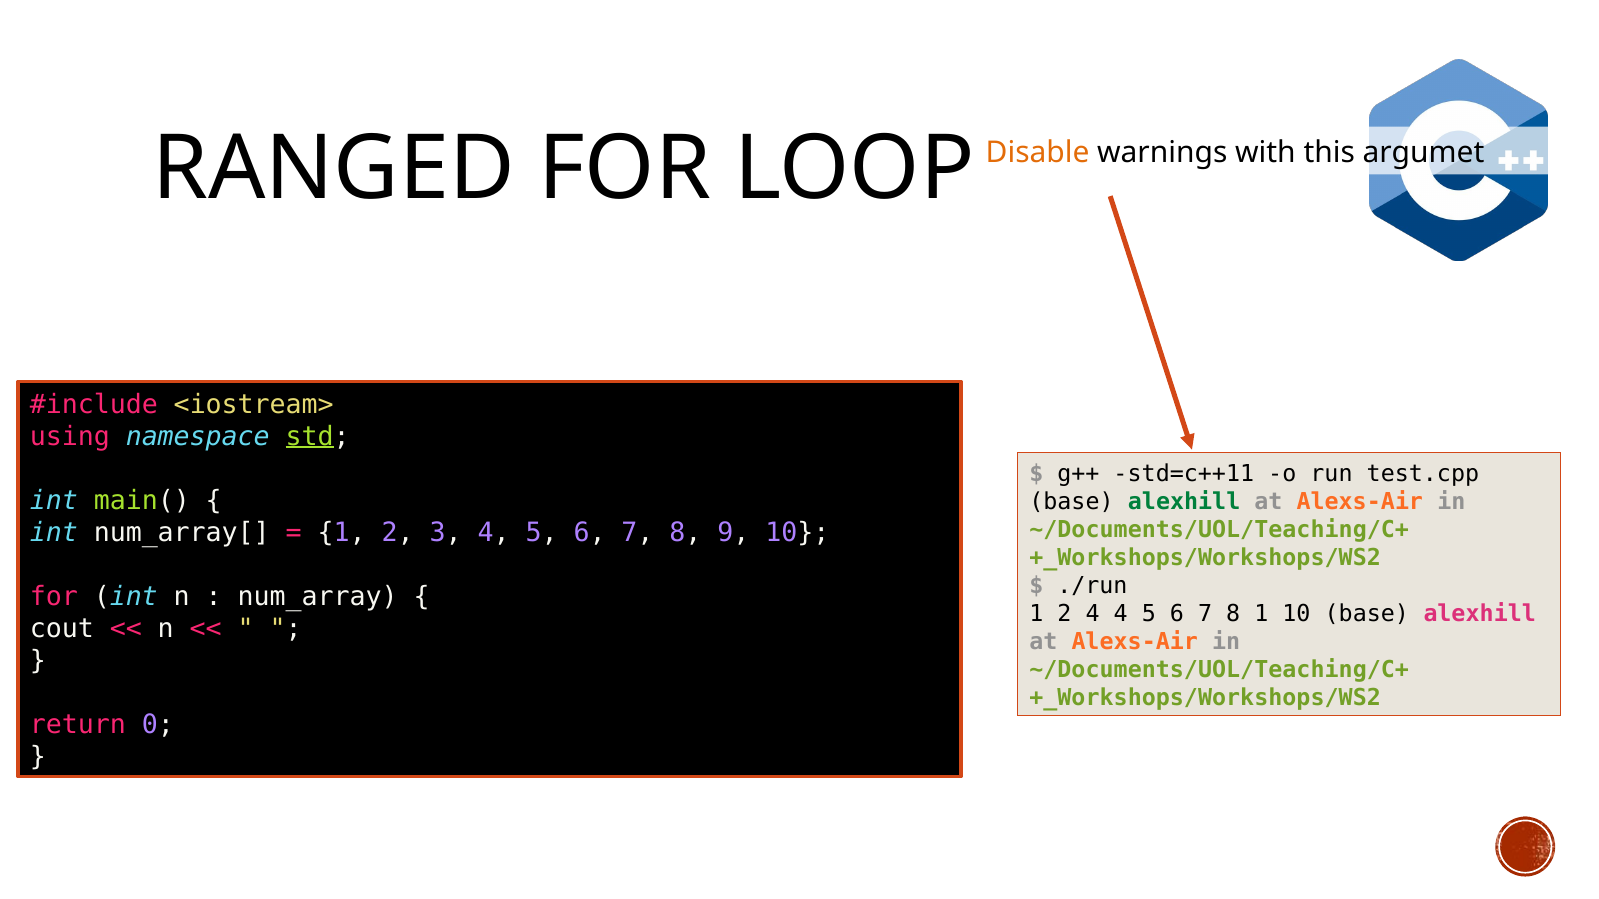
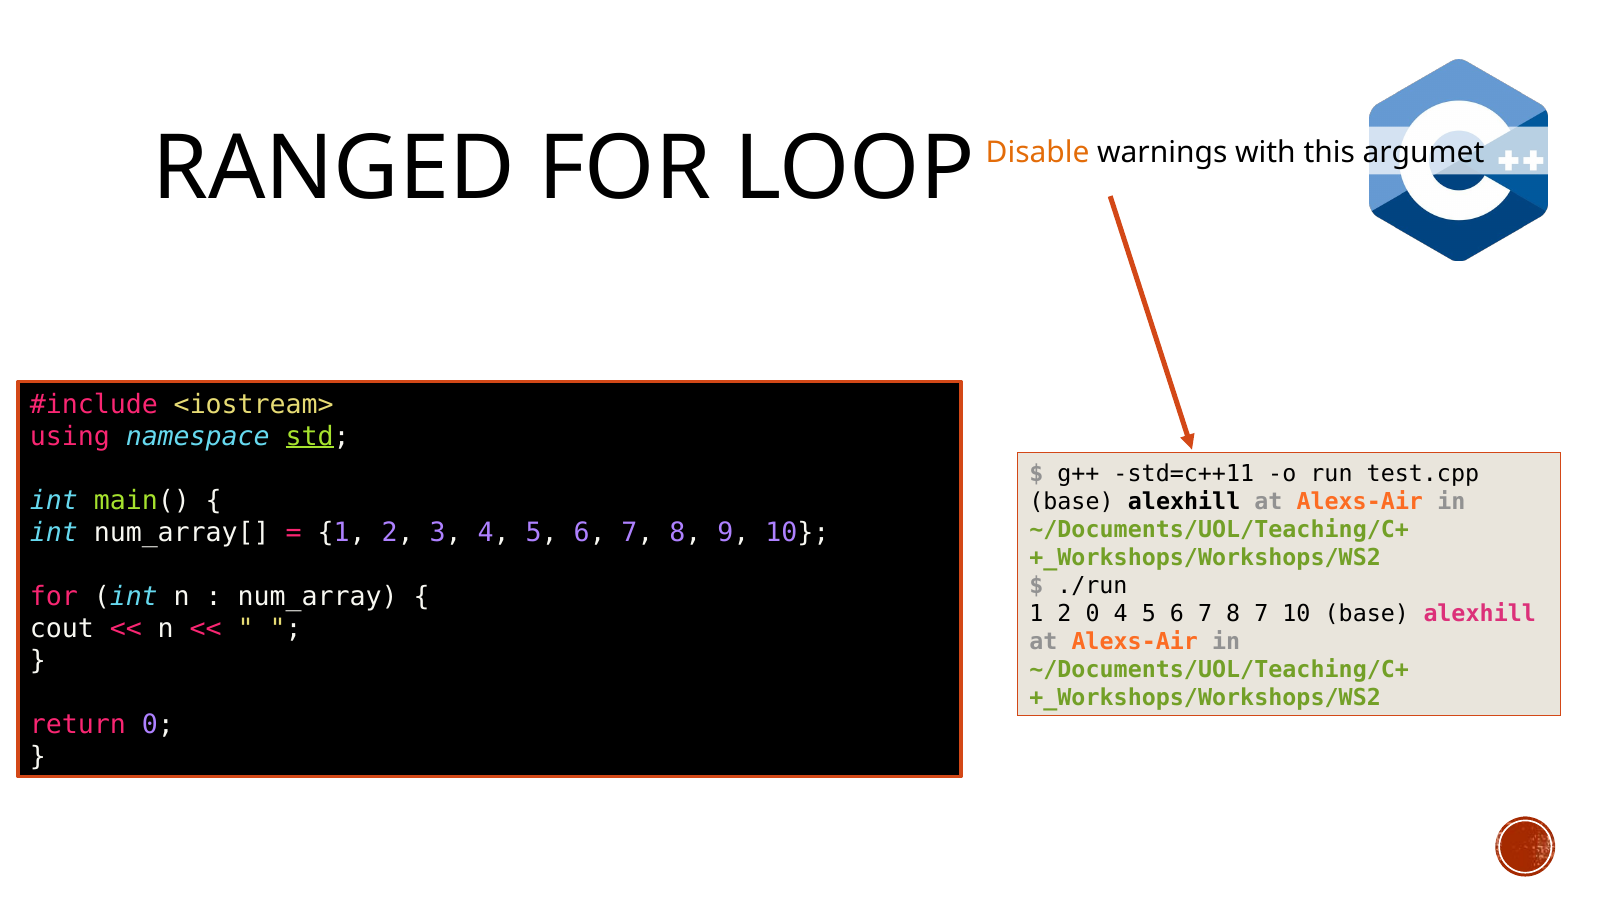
alexhill at (1184, 502) colour: green -> black
2 4: 4 -> 0
8 1: 1 -> 7
